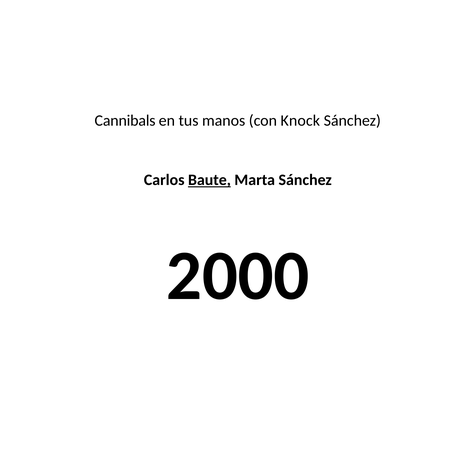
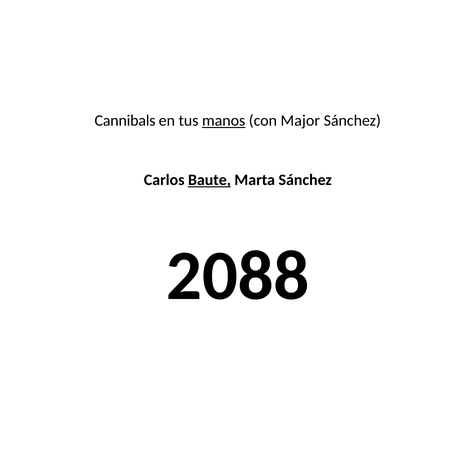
manos underline: none -> present
Knock: Knock -> Major
2000: 2000 -> 2088
